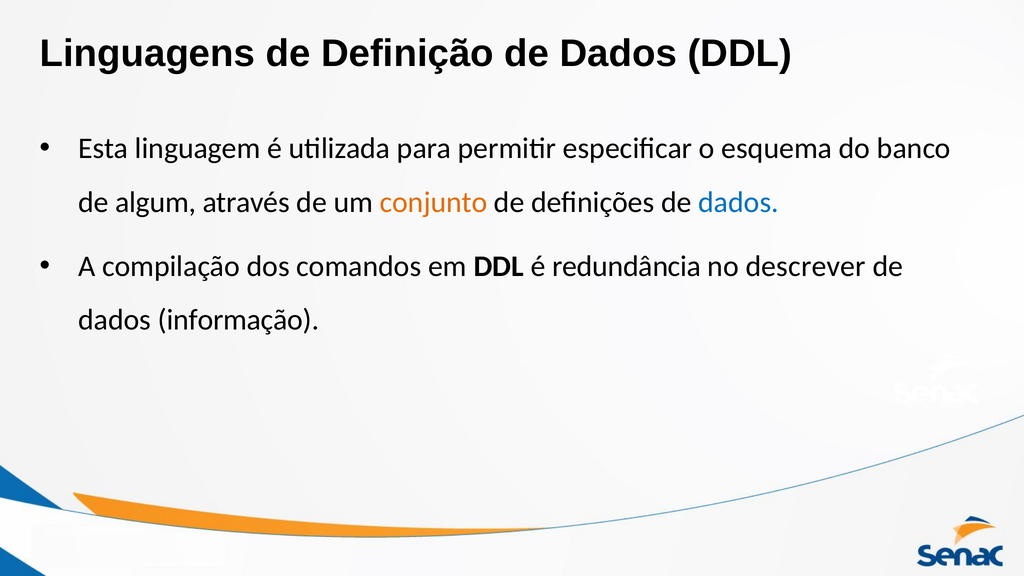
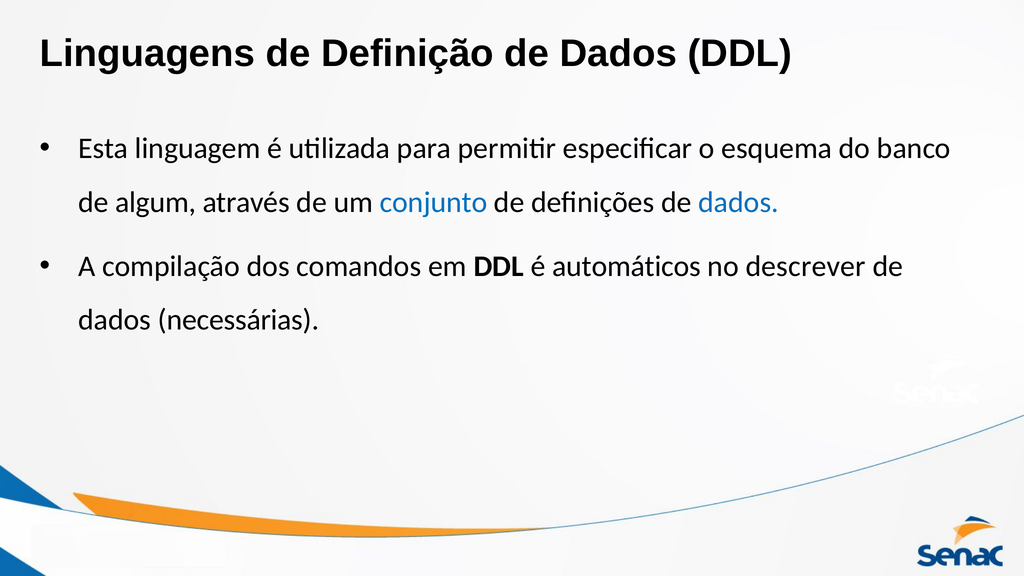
conjunto colour: orange -> blue
redundância: redundância -> automáticos
informação: informação -> necessárias
